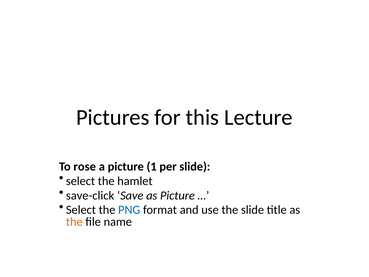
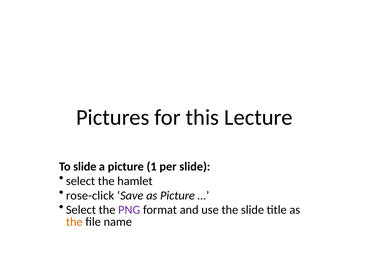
To rose: rose -> slide
save-click: save-click -> rose-click
PNG colour: blue -> purple
